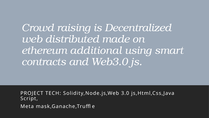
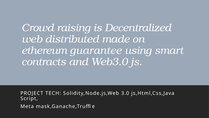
additional: additional -> guarantee
